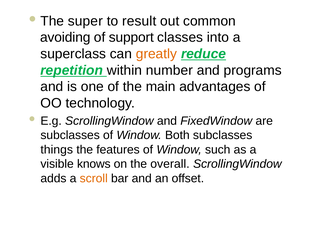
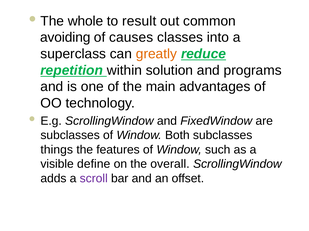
super: super -> whole
support: support -> causes
number: number -> solution
knows: knows -> define
scroll colour: orange -> purple
